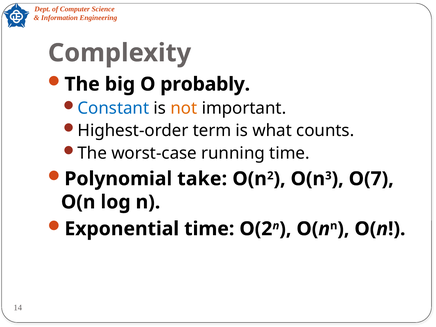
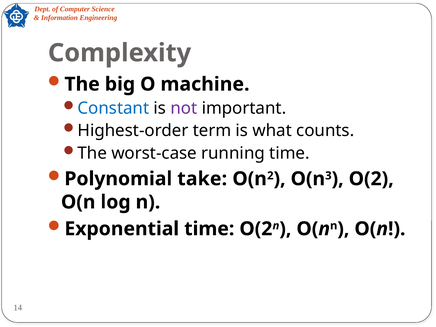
probably: probably -> machine
not colour: orange -> purple
O(7 at (371, 179): O(7 -> O(2
